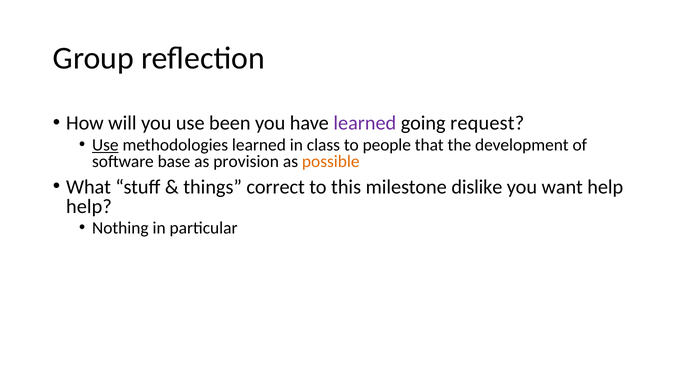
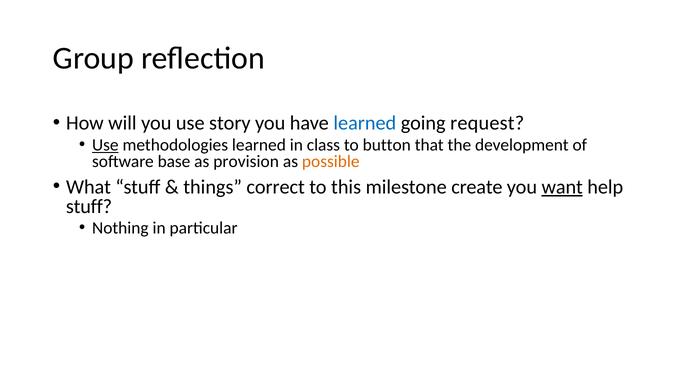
been: been -> story
learned at (365, 123) colour: purple -> blue
people: people -> button
dislike: dislike -> create
want underline: none -> present
help at (89, 206): help -> stuff
